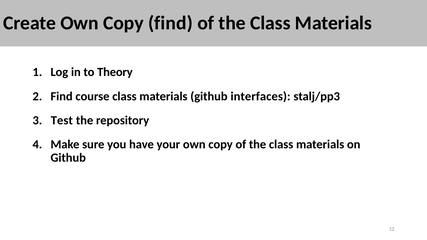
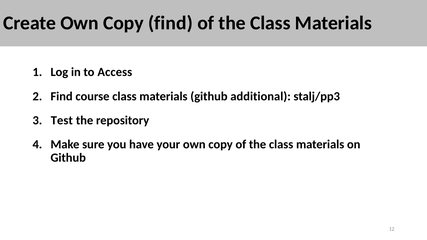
Theory: Theory -> Access
interfaces: interfaces -> additional
